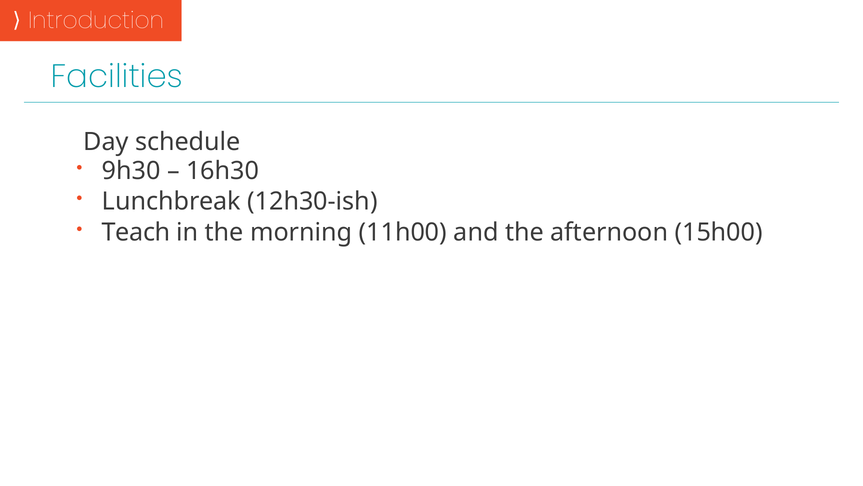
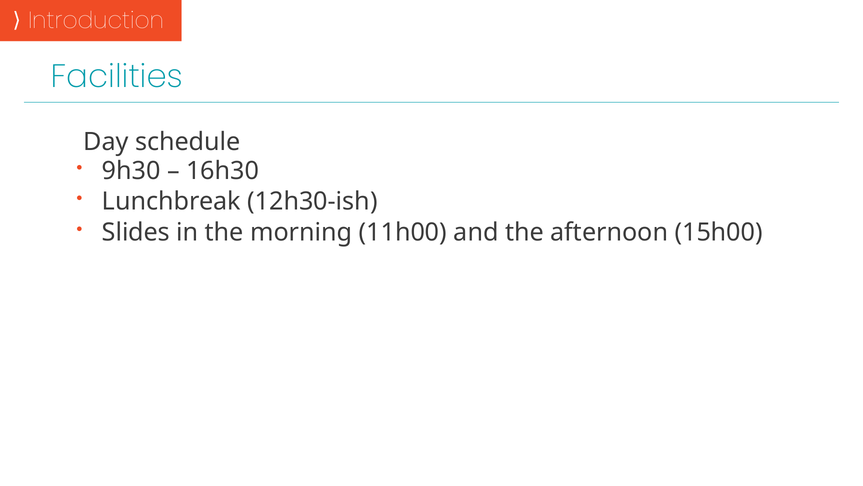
Teach: Teach -> Slides
